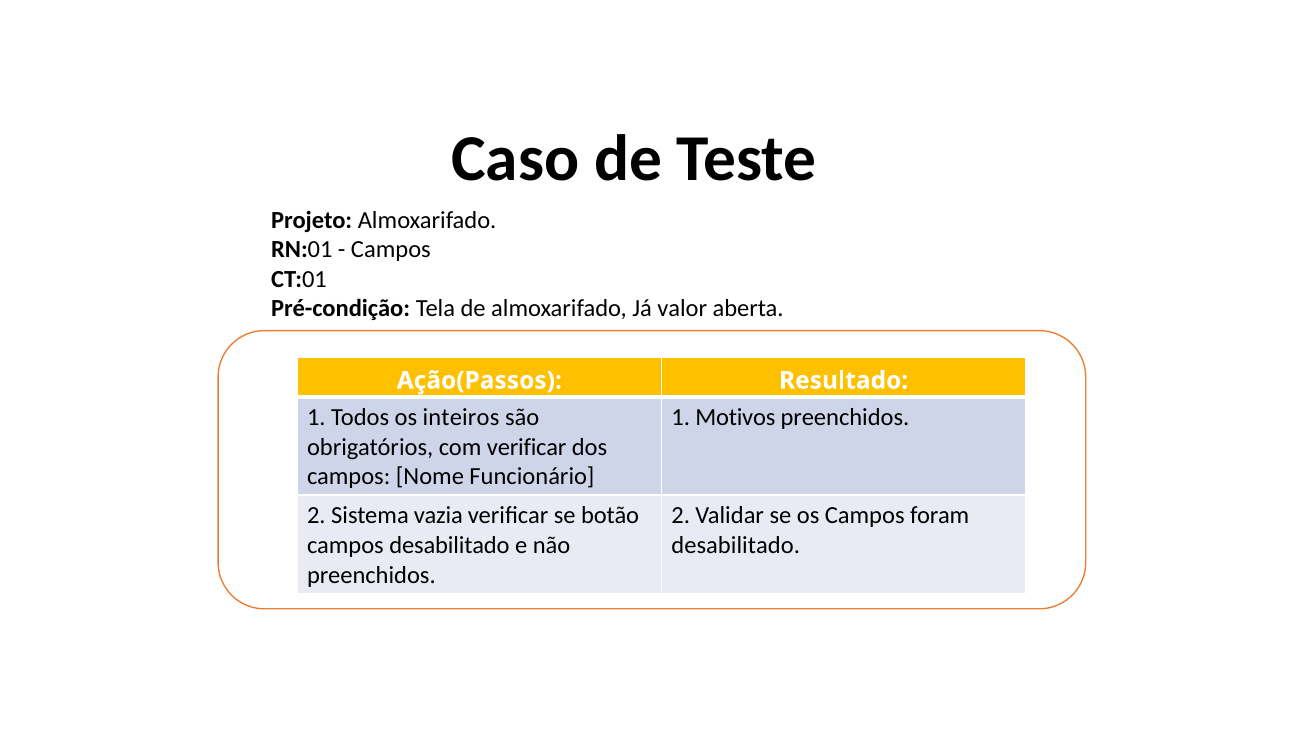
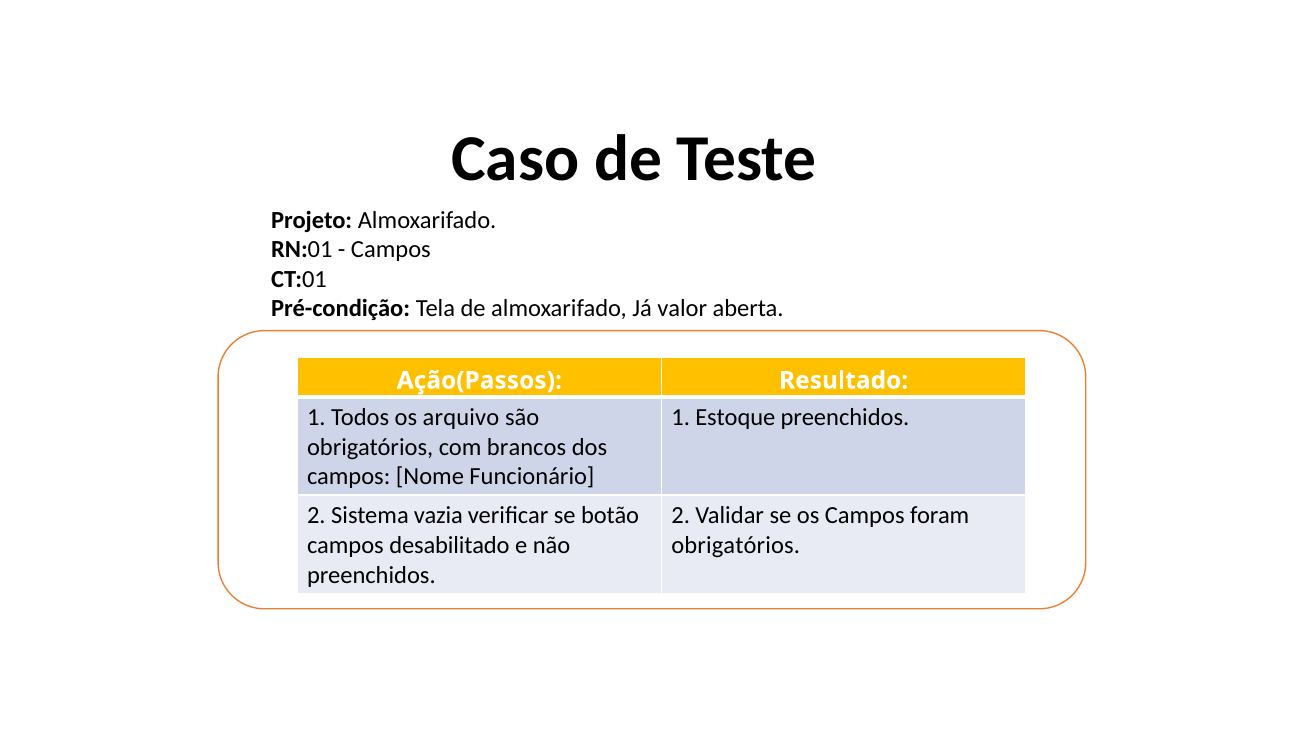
inteiros: inteiros -> arquivo
Motivos: Motivos -> Estoque
com verificar: verificar -> brancos
desabilitado at (736, 545): desabilitado -> obrigatórios
